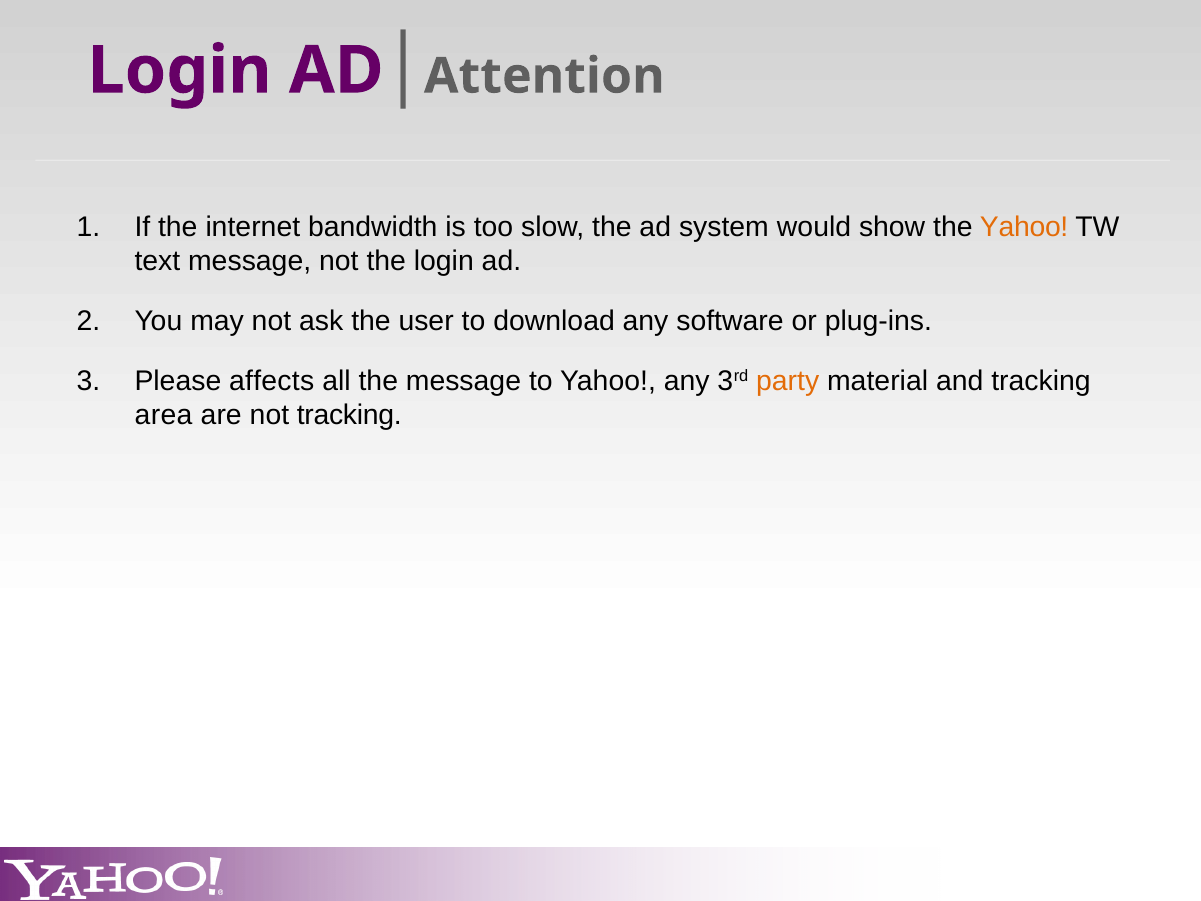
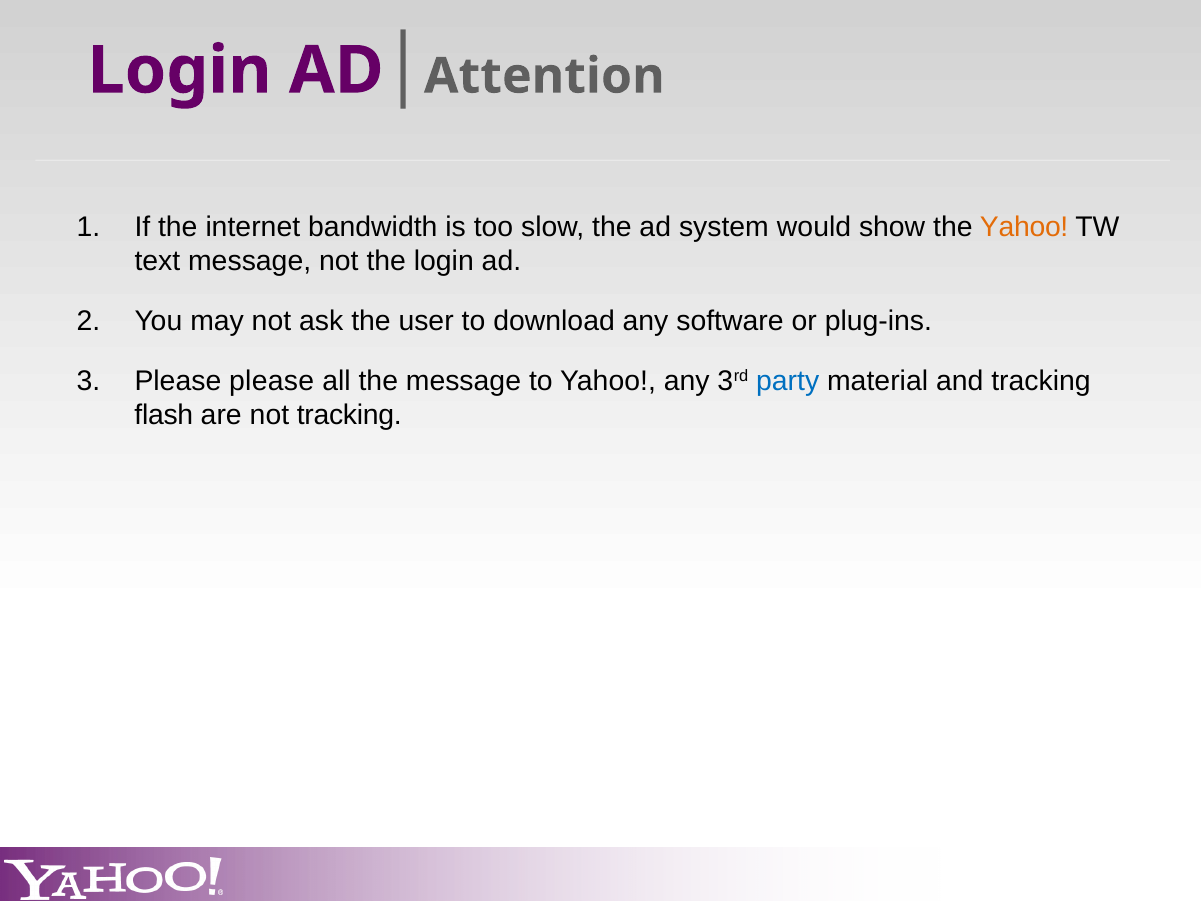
Please affects: affects -> please
party colour: orange -> blue
area: area -> flash
